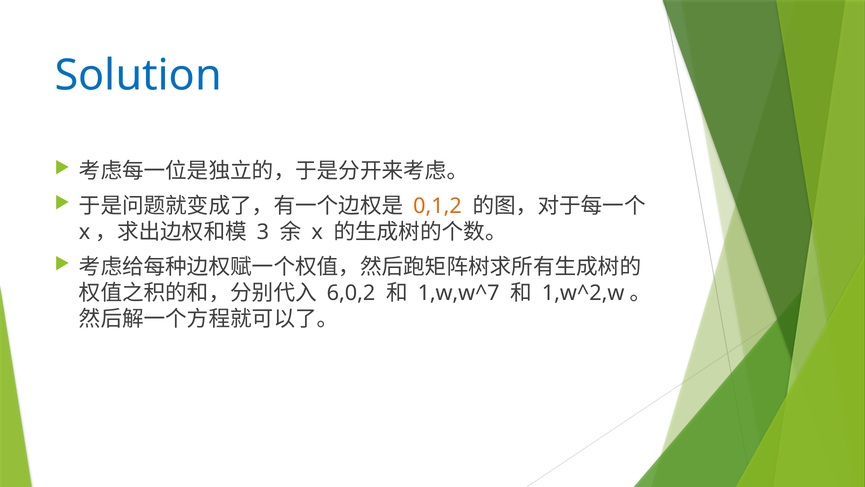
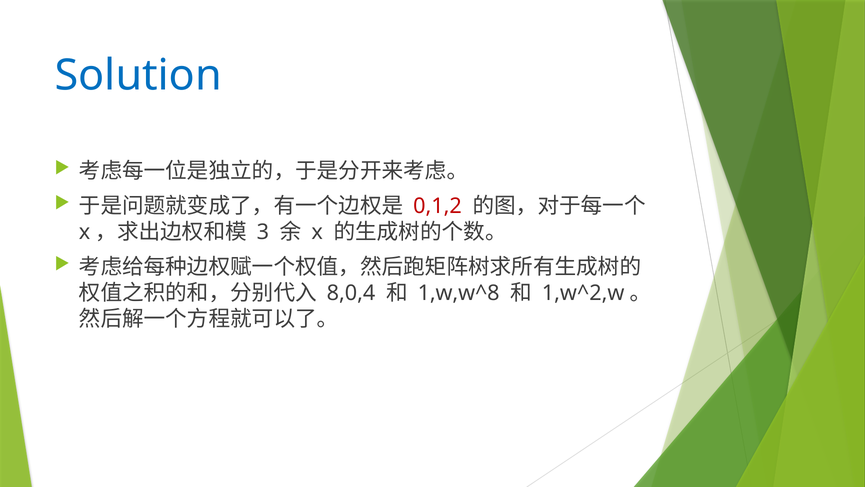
0,1,2 colour: orange -> red
6,0,2: 6,0,2 -> 8,0,4
1,w,w^7: 1,w,w^7 -> 1,w,w^8
